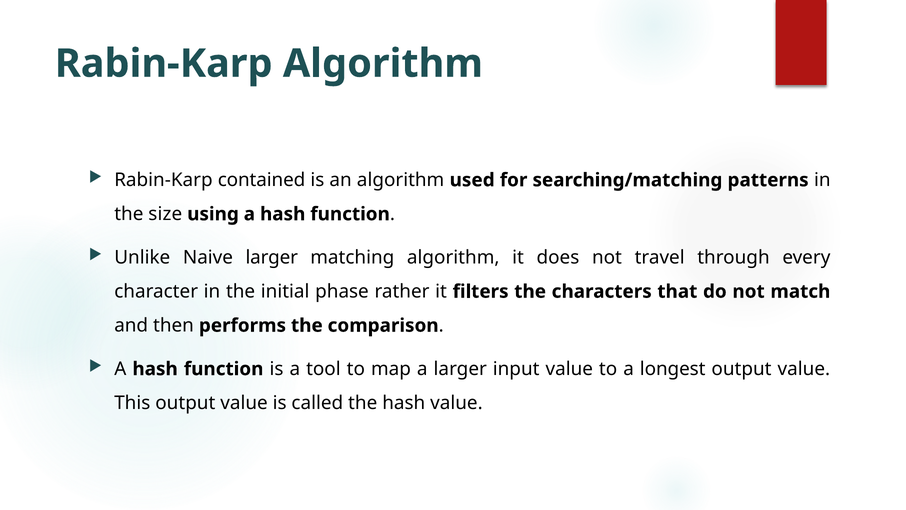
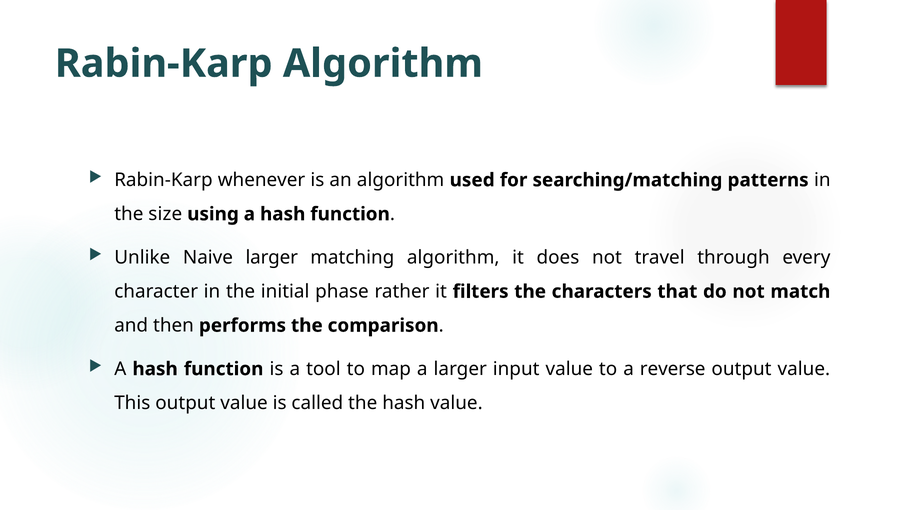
contained: contained -> whenever
longest: longest -> reverse
